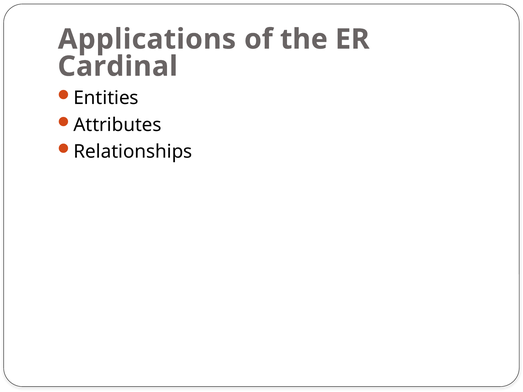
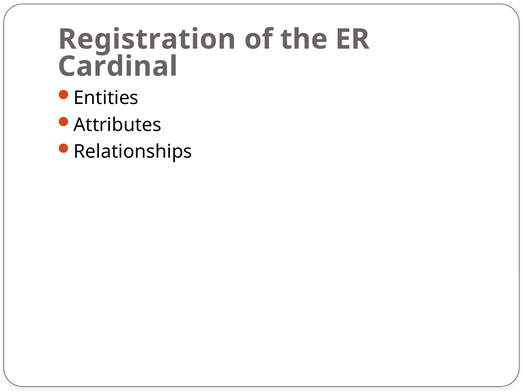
Applications: Applications -> Registration
